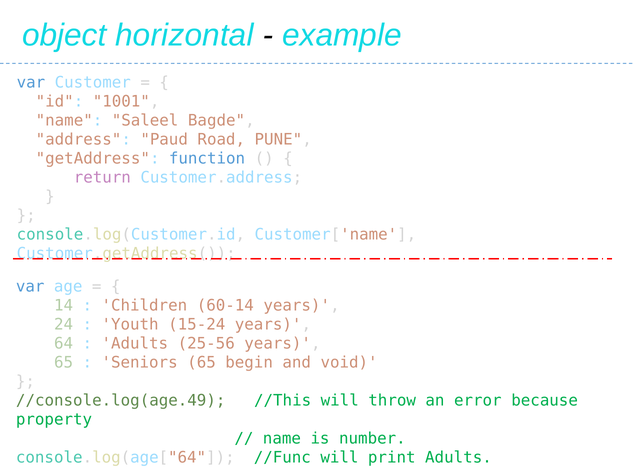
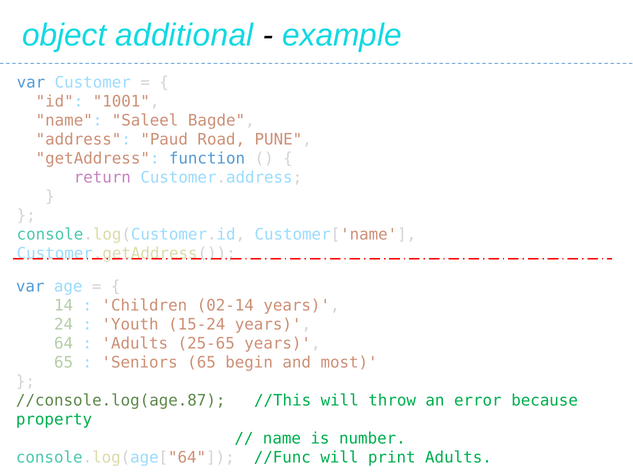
horizontal: horizontal -> additional
60-14: 60-14 -> 02-14
25-56: 25-56 -> 25-65
void: void -> most
//console.log(age.49: //console.log(age.49 -> //console.log(age.87
